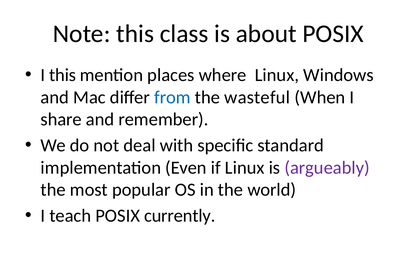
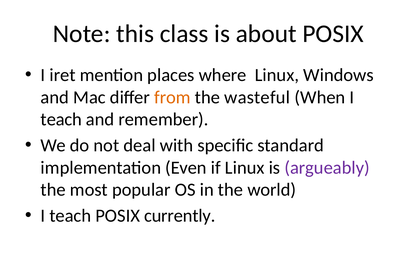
I this: this -> iret
from colour: blue -> orange
share at (61, 120): share -> teach
